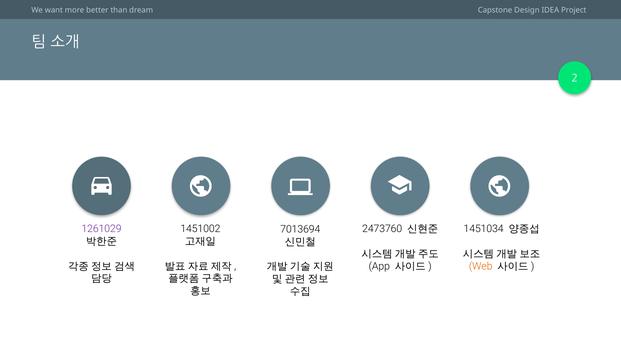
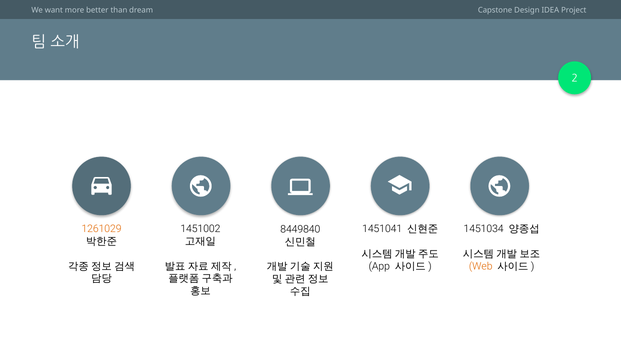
2473760: 2473760 -> 1451041
1261029 colour: purple -> orange
7013694: 7013694 -> 8449840
